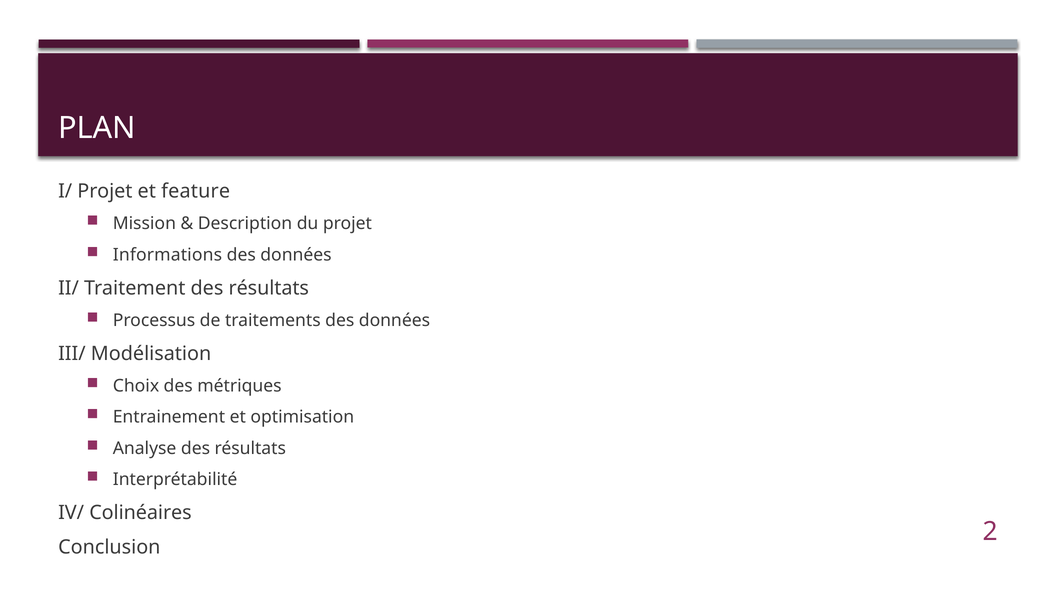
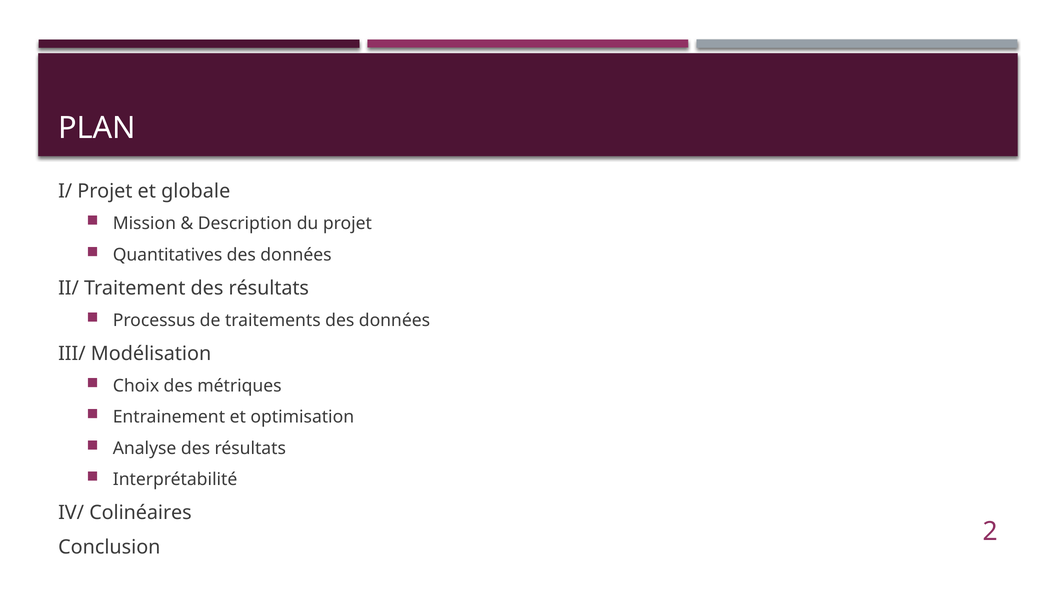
feature: feature -> globale
Informations: Informations -> Quantitatives
